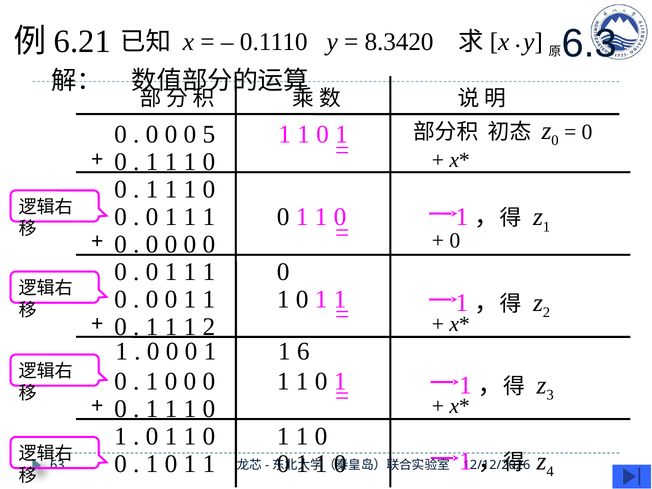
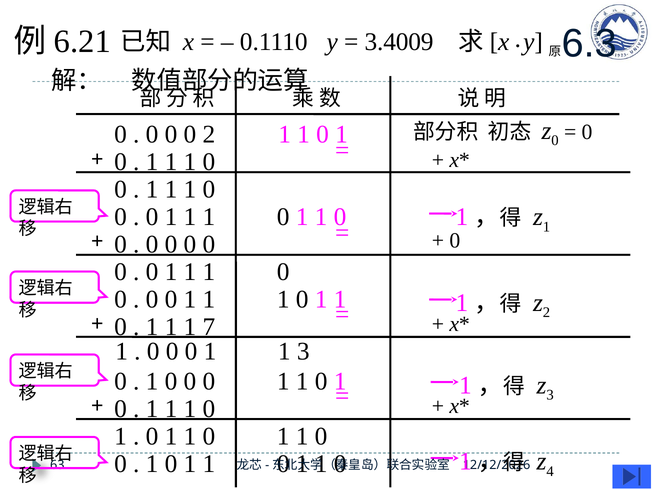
8.3420: 8.3420 -> 3.4009
0 5: 5 -> 2
1 2: 2 -> 7
1 6: 6 -> 3
